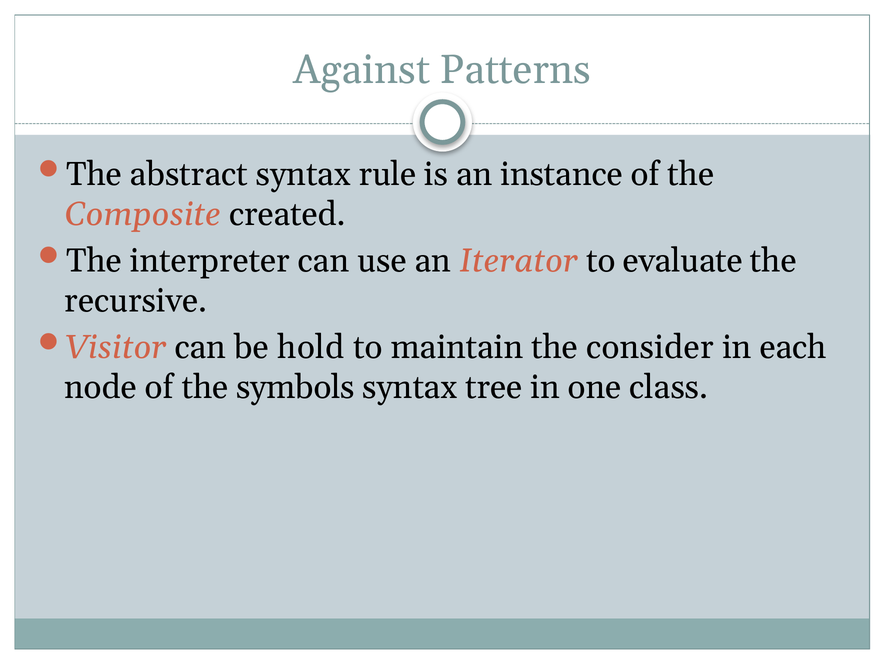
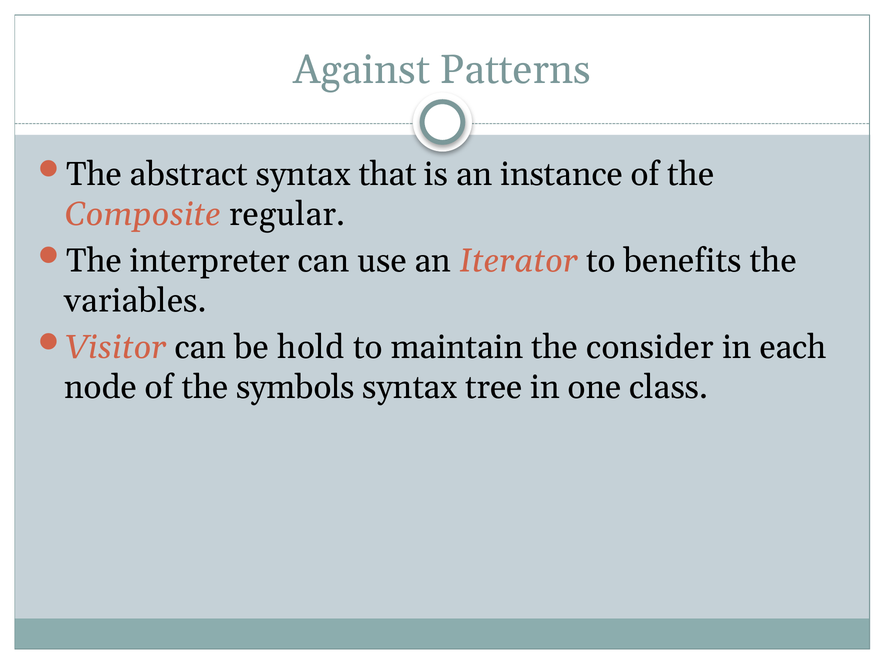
rule: rule -> that
created: created -> regular
evaluate: evaluate -> benefits
recursive: recursive -> variables
